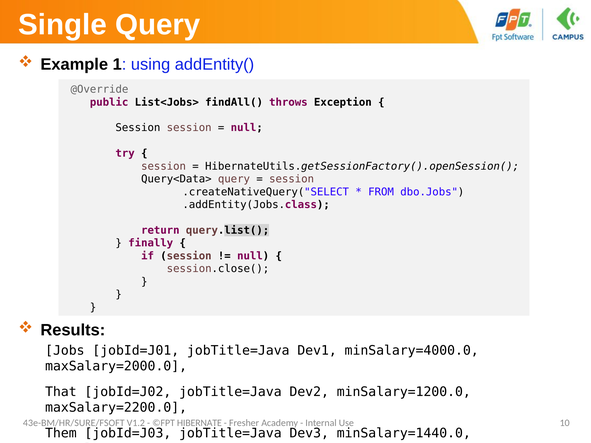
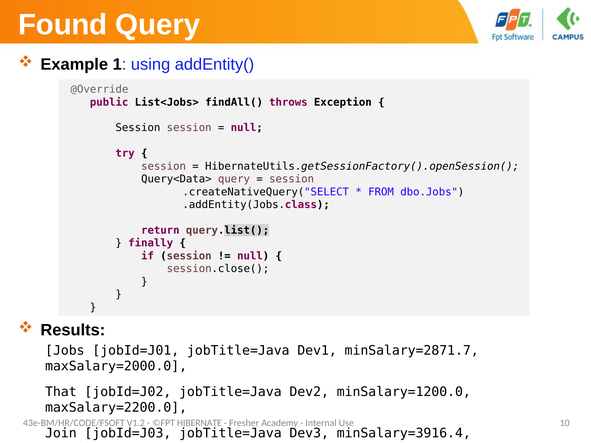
Single: Single -> Found
minSalary=4000.0: minSalary=4000.0 -> minSalary=2871.7
43e-BM/HR/SURE/FSOFT: 43e-BM/HR/SURE/FSOFT -> 43e-BM/HR/CODE/FSOFT
Them: Them -> Join
minSalary=1440.0: minSalary=1440.0 -> minSalary=3916.4
